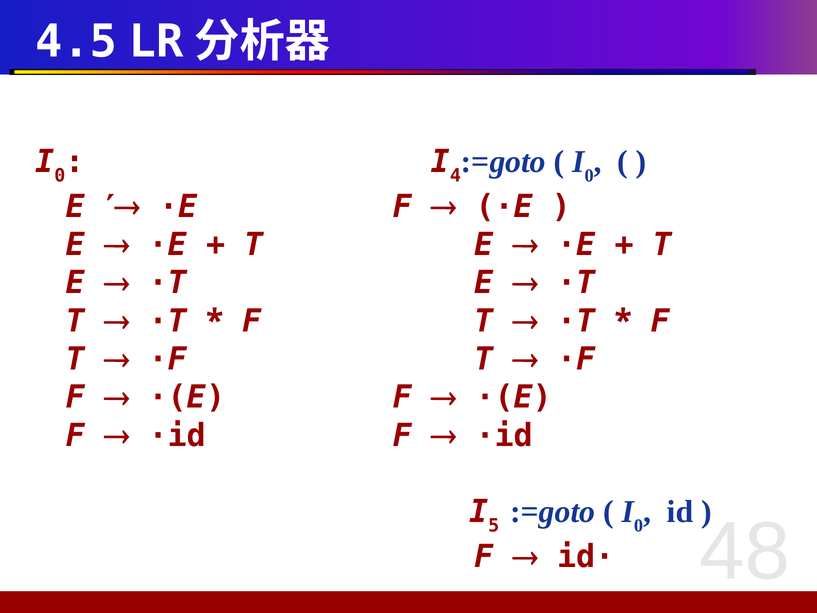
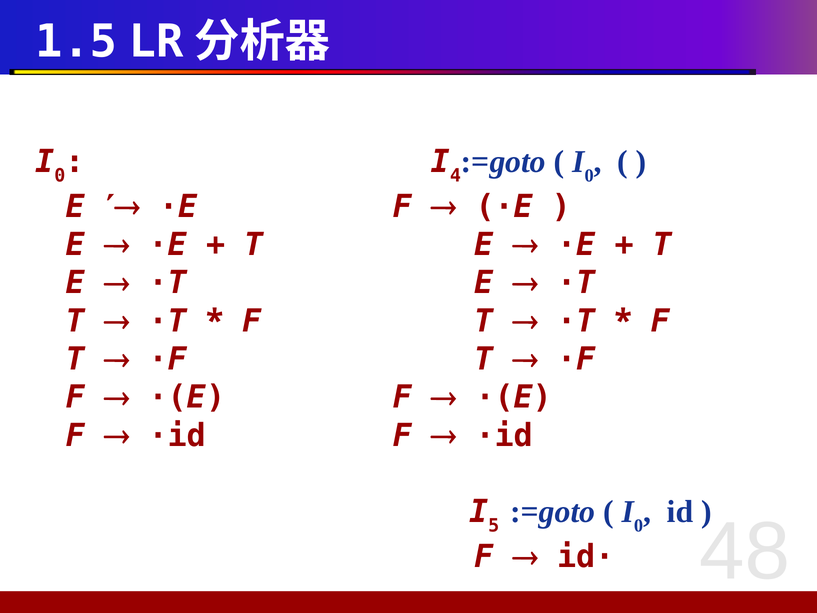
4.5: 4.5 -> 1.5
